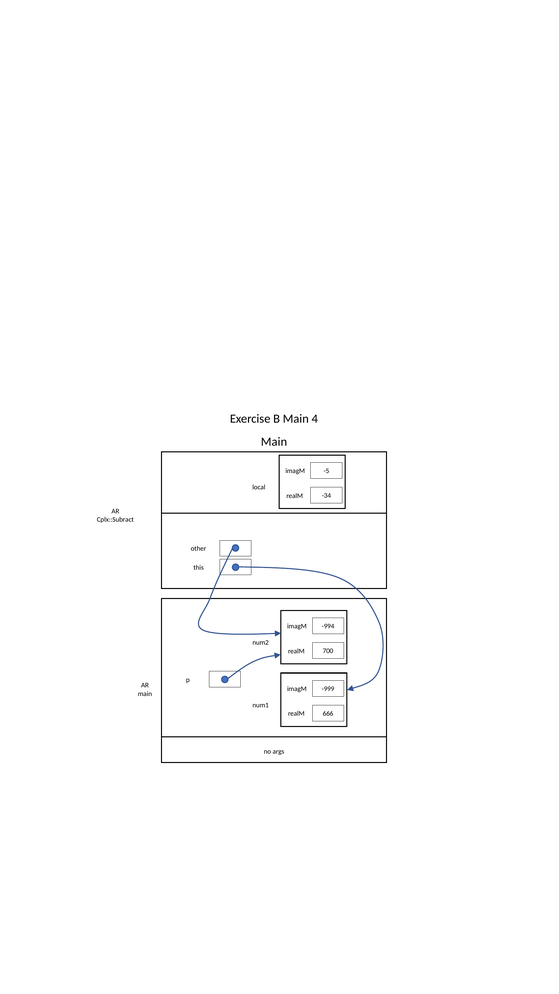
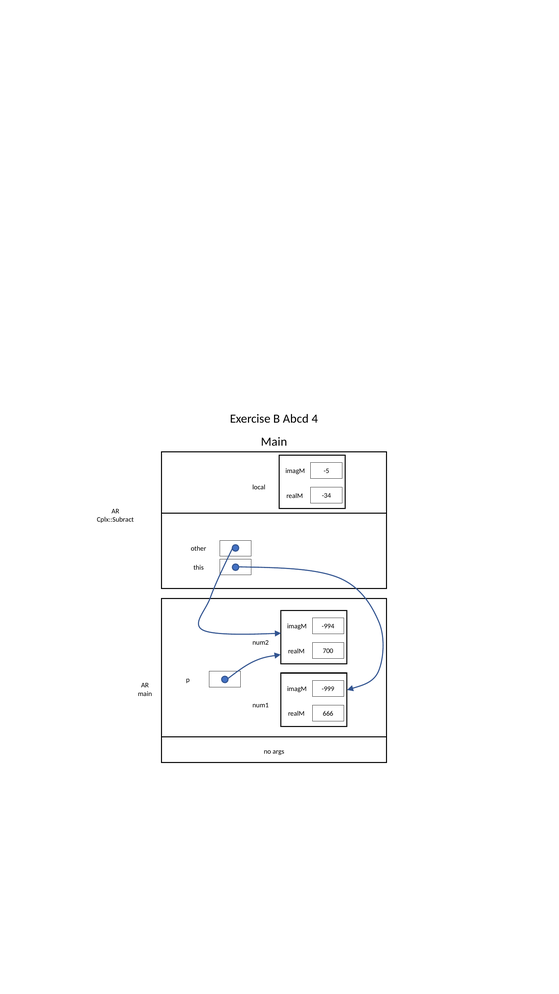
B Main: Main -> Abcd
